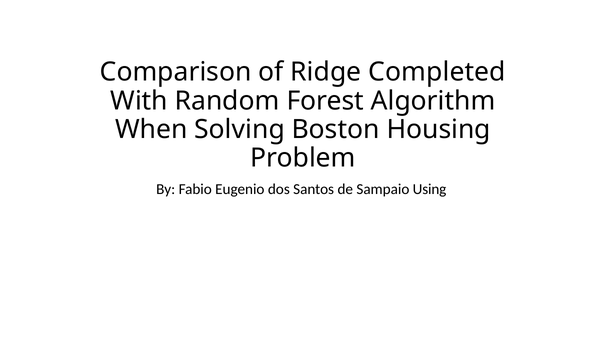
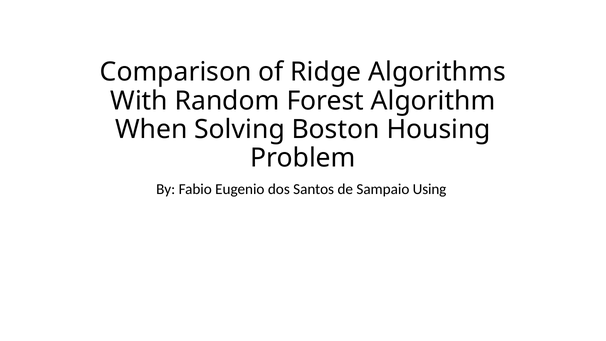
Completed: Completed -> Algorithms
